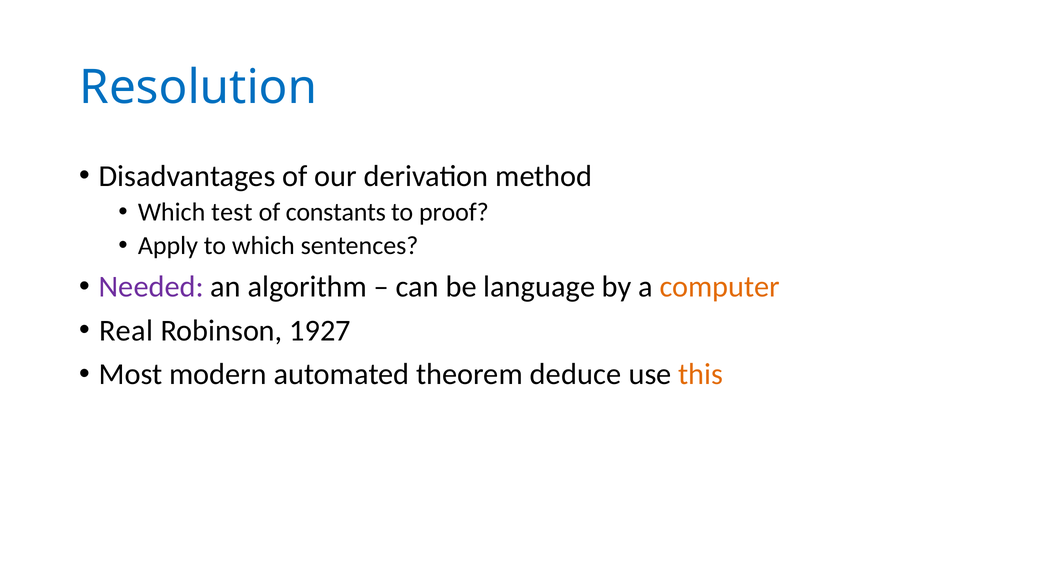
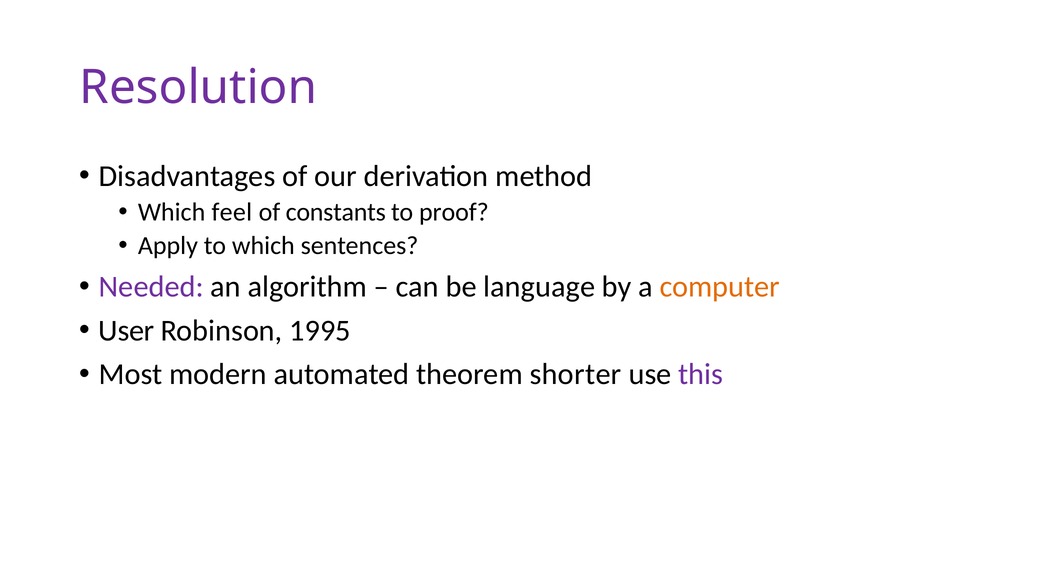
Resolution colour: blue -> purple
test: test -> feel
Real: Real -> User
1927: 1927 -> 1995
deduce: deduce -> shorter
this colour: orange -> purple
